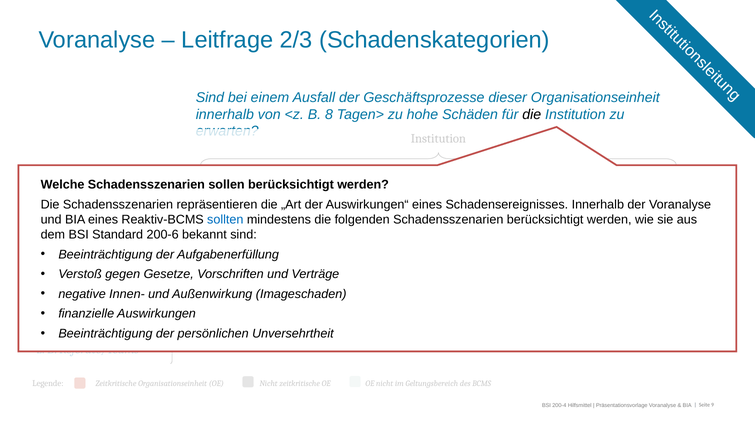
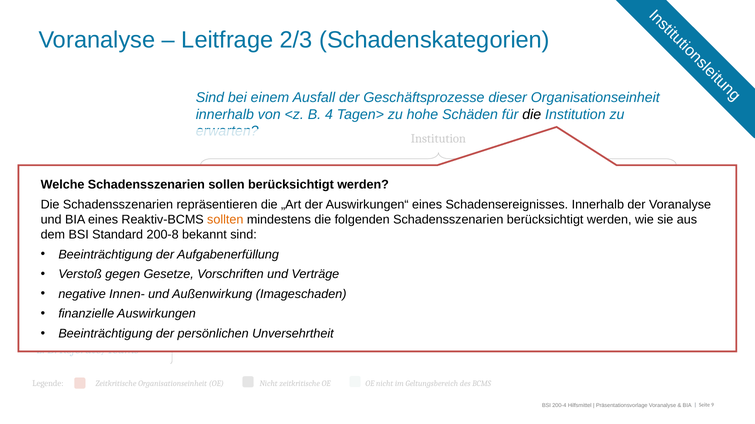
8: 8 -> 4
sollten colour: blue -> orange
200-6: 200-6 -> 200-8
